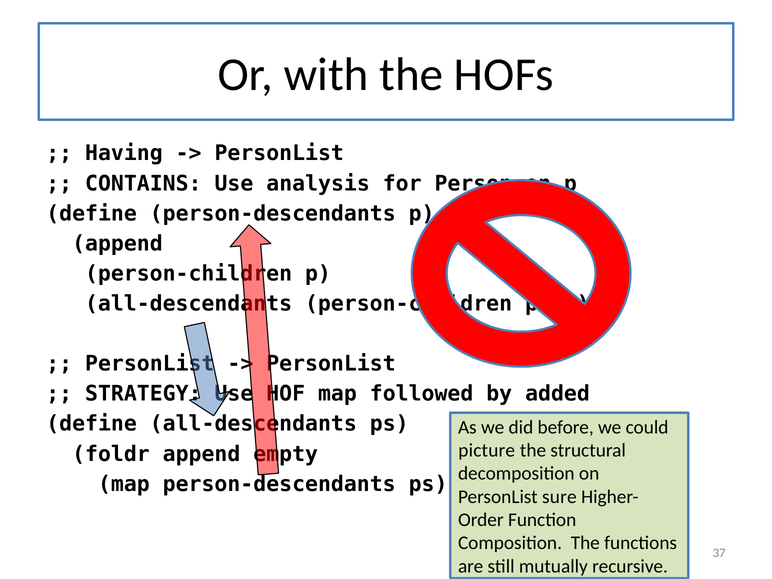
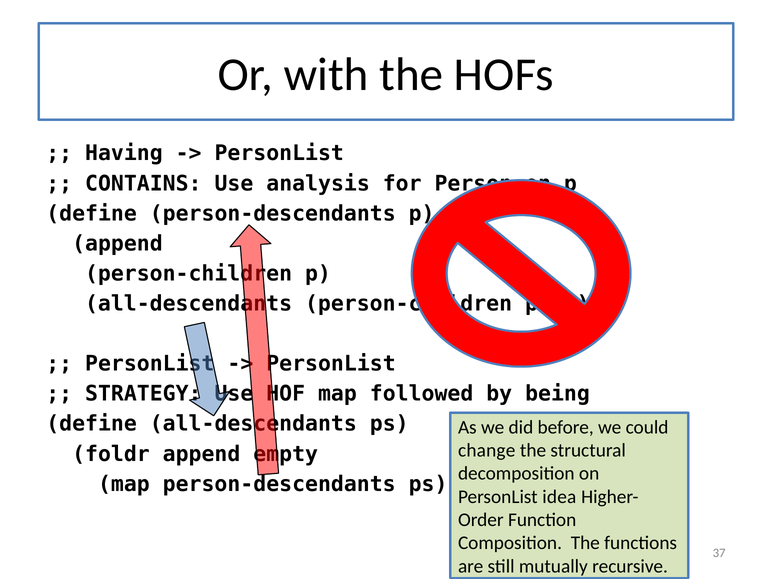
added: added -> being
picture: picture -> change
sure: sure -> idea
